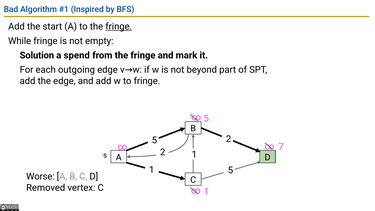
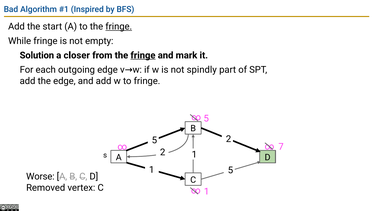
spend: spend -> closer
fringe at (143, 55) underline: none -> present
beyond: beyond -> spindly
